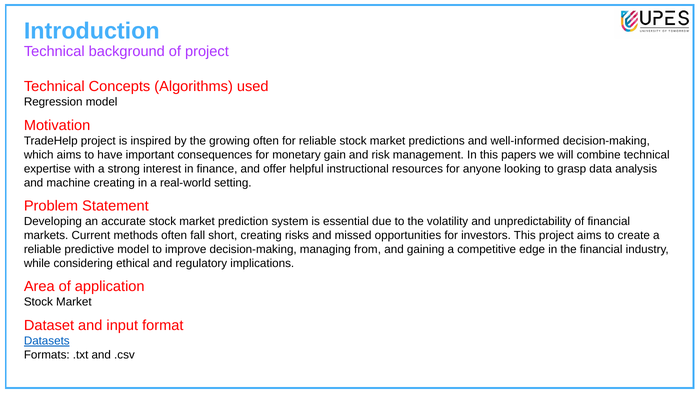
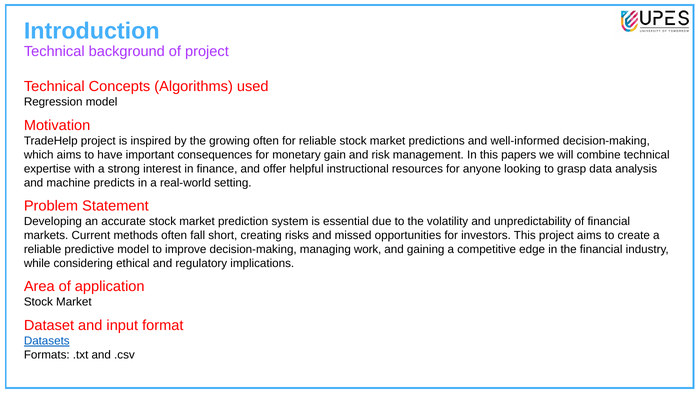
machine creating: creating -> predicts
from: from -> work
